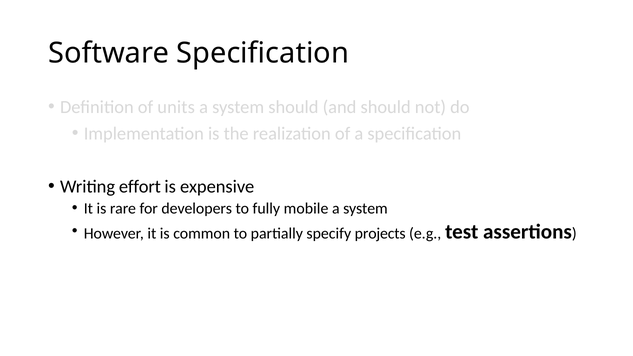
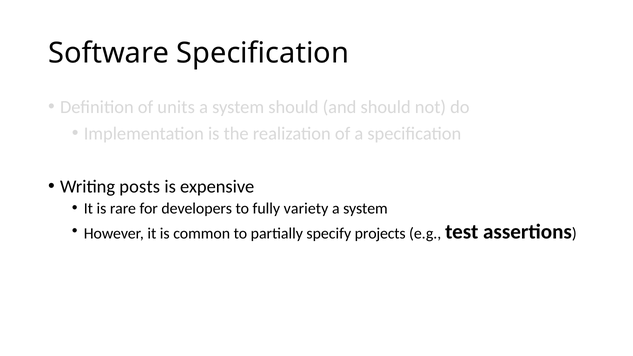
effort: effort -> posts
mobile: mobile -> variety
